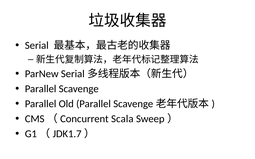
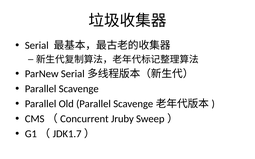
Scala: Scala -> Jruby
